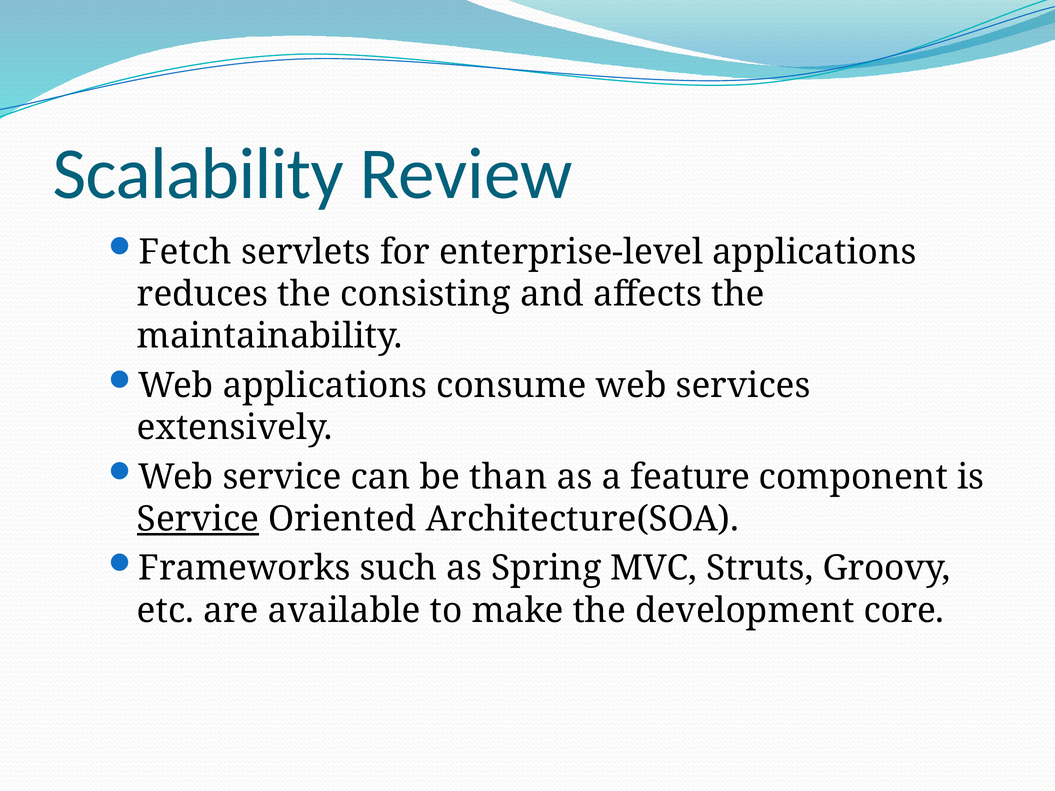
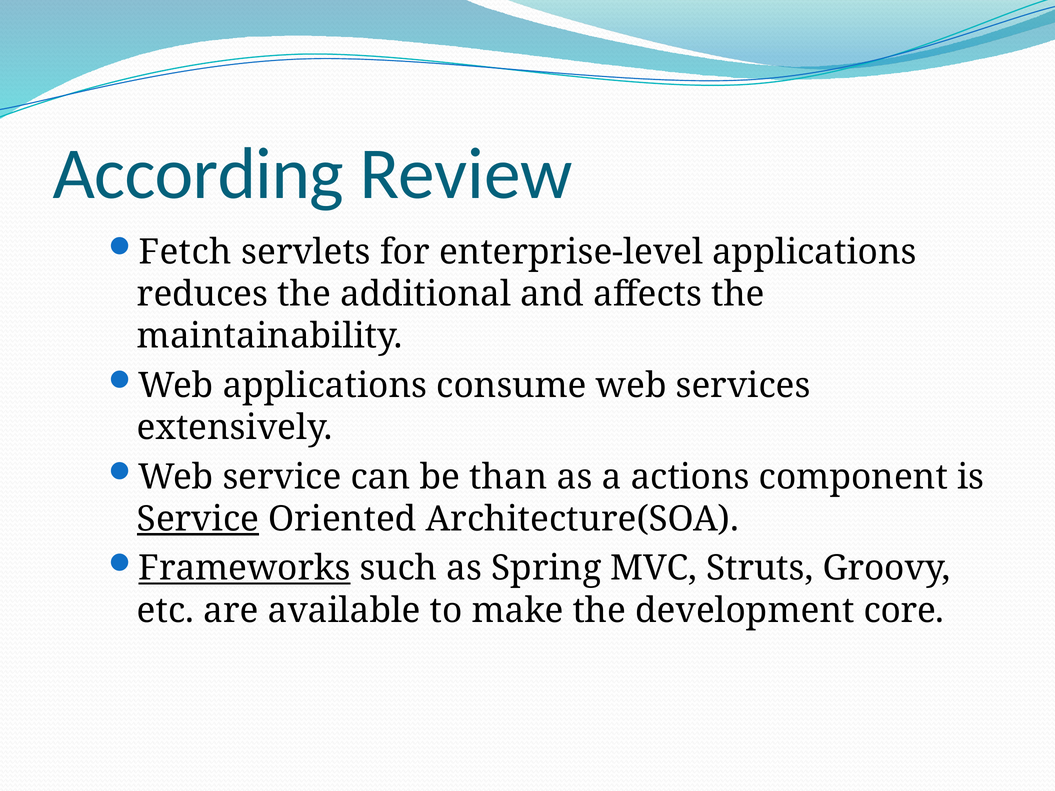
Scalability: Scalability -> According
consisting: consisting -> additional
feature: feature -> actions
Frameworks underline: none -> present
